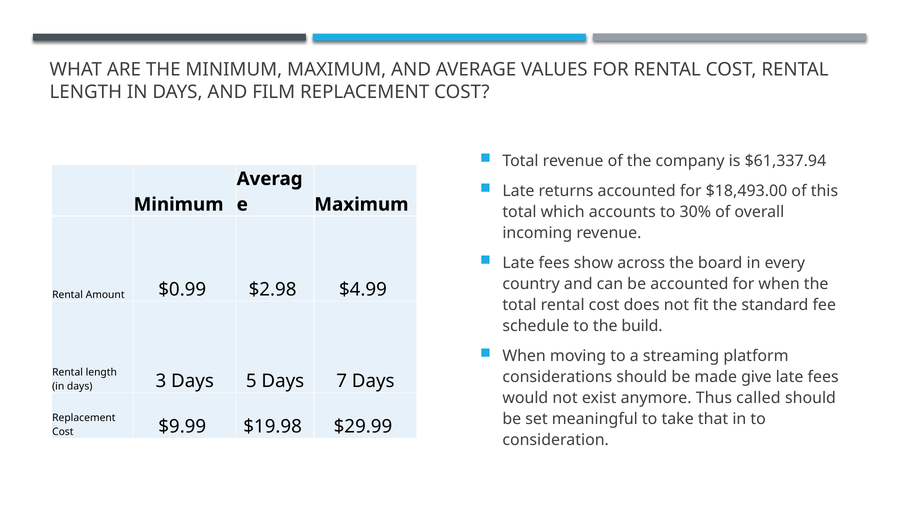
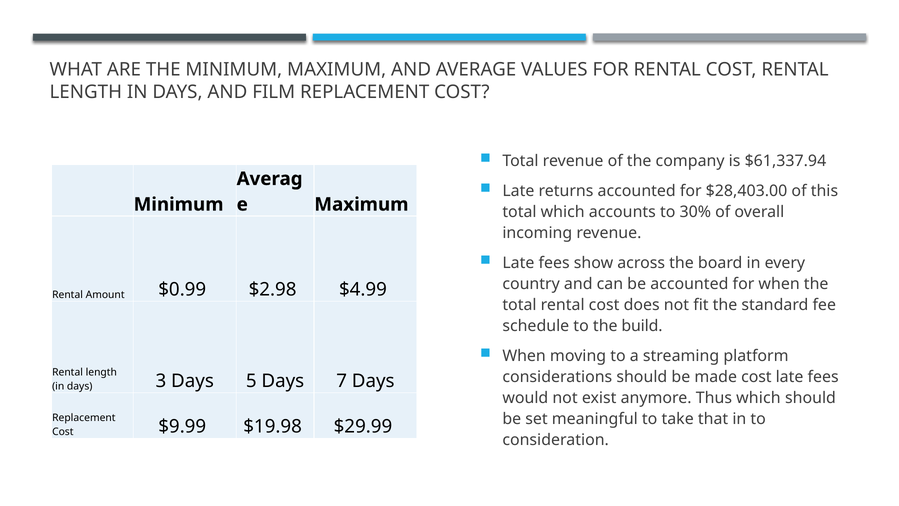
$18,493.00: $18,493.00 -> $28,403.00
made give: give -> cost
Thus called: called -> which
